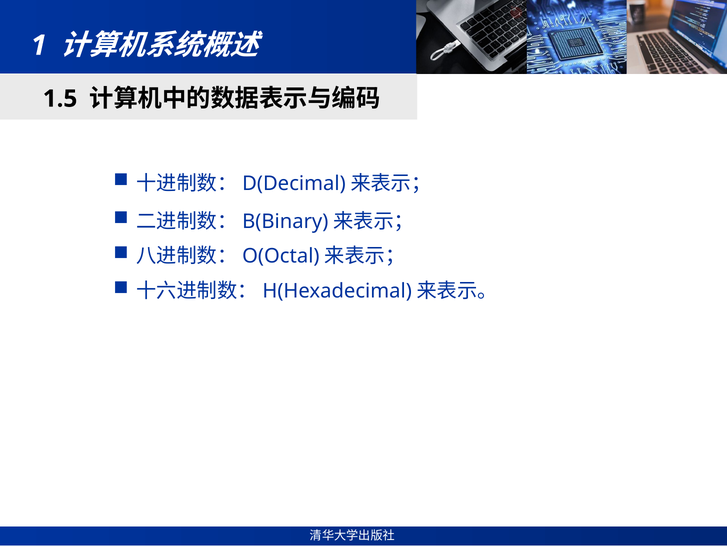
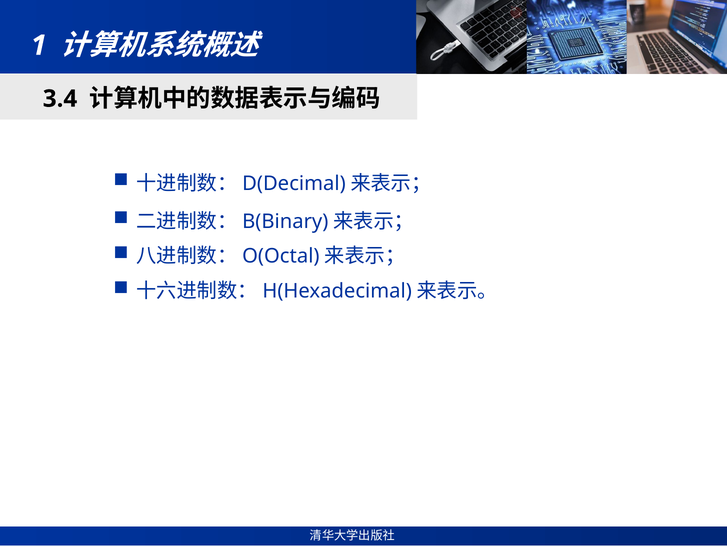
1.5: 1.5 -> 3.4
